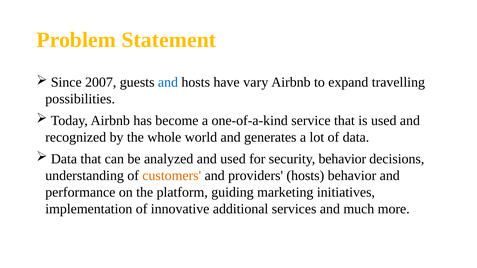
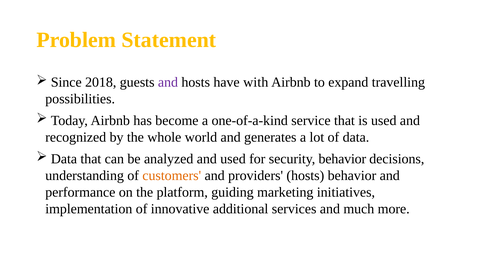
2007: 2007 -> 2018
and at (168, 83) colour: blue -> purple
vary: vary -> with
